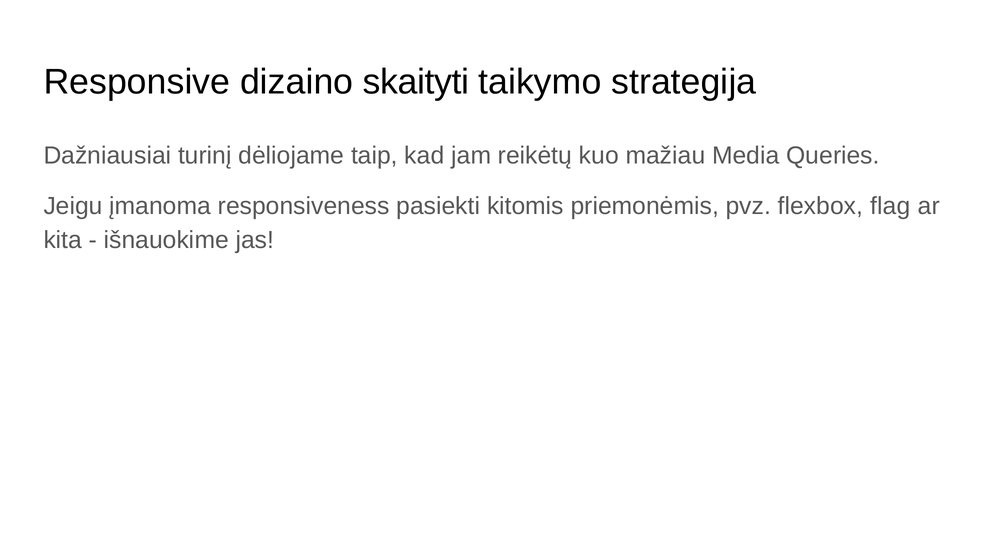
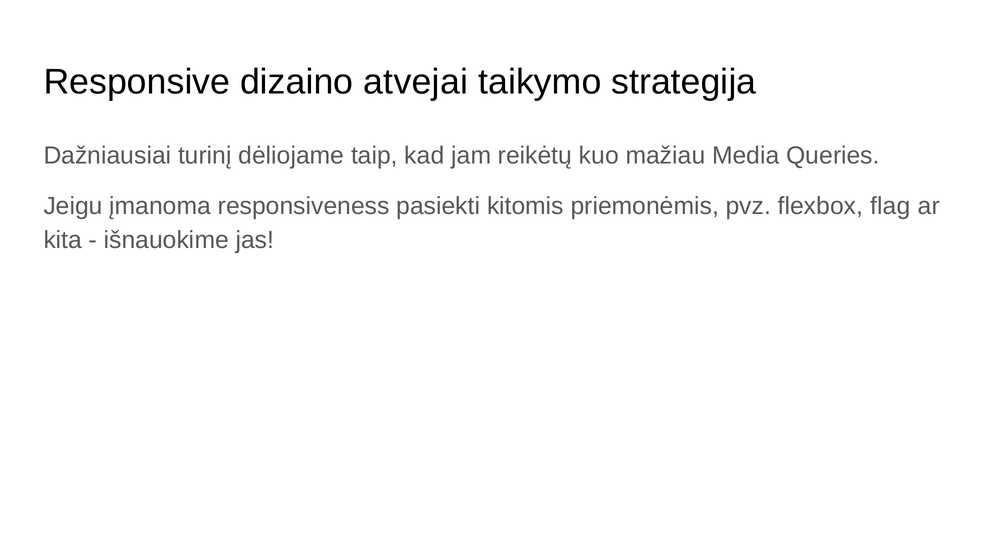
skaityti: skaityti -> atvejai
